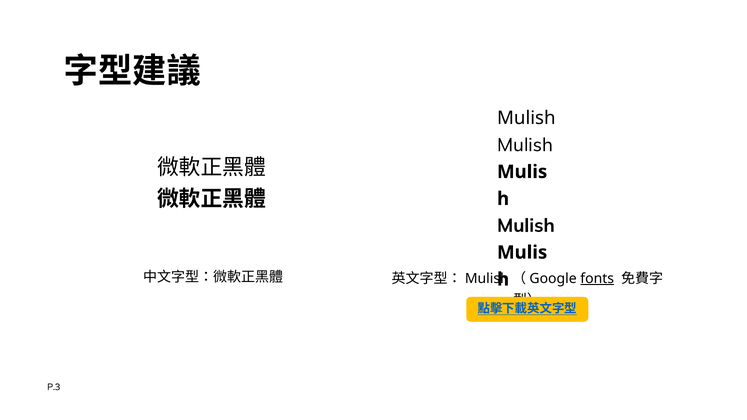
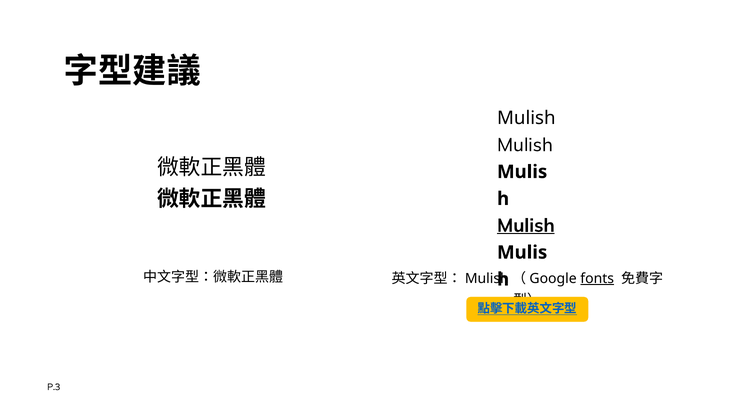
Mulish at (526, 226) underline: none -> present
